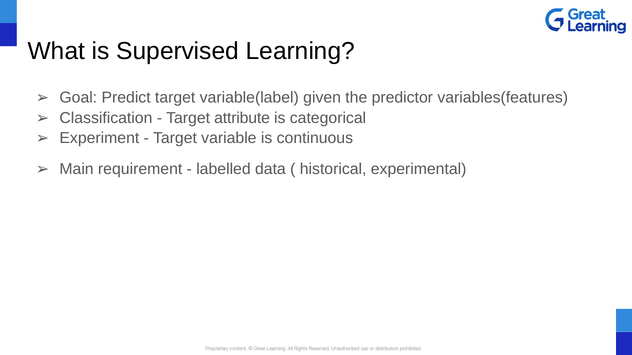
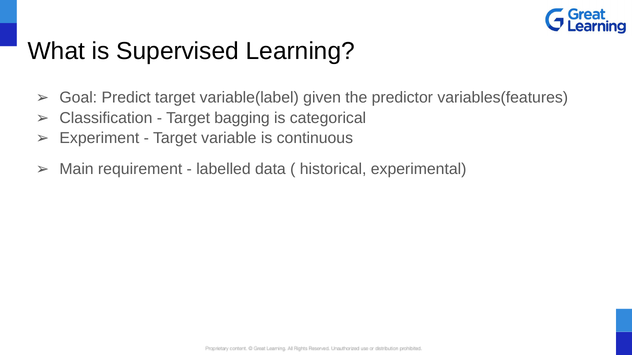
attribute: attribute -> bagging
